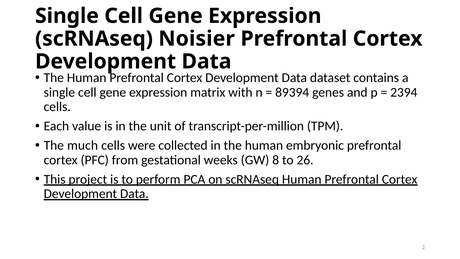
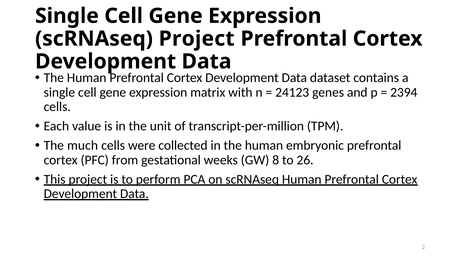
scRNAseq Noisier: Noisier -> Project
89394: 89394 -> 24123
